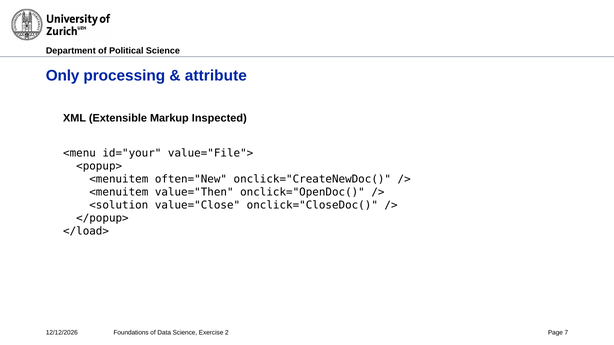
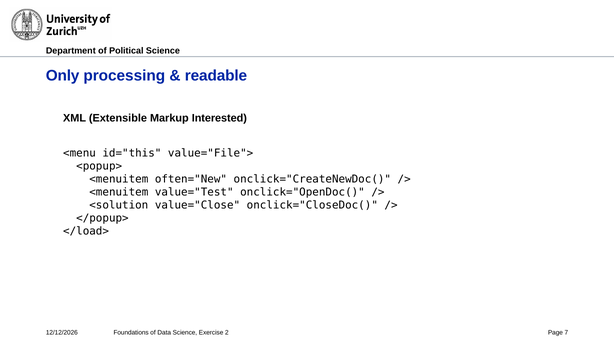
attribute: attribute -> readable
Inspected: Inspected -> Interested
id="your: id="your -> id="this
value="Then: value="Then -> value="Test
